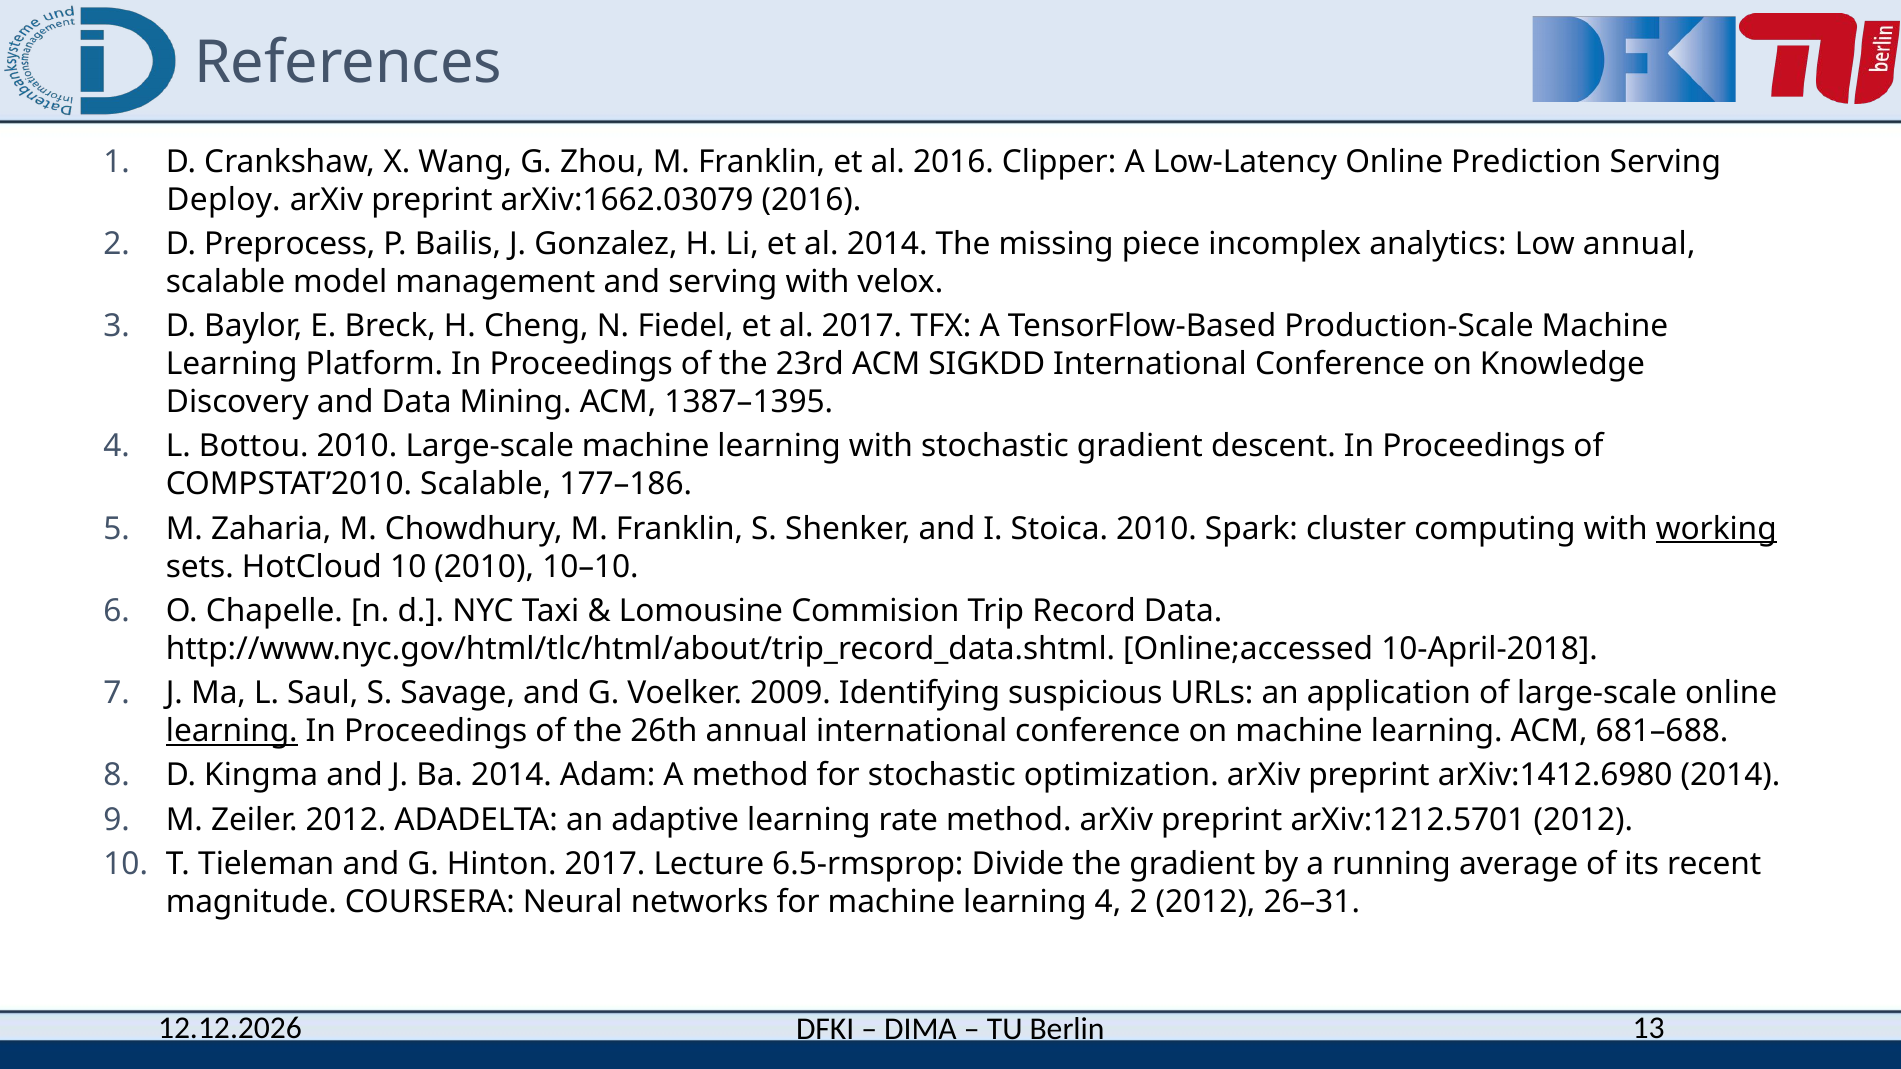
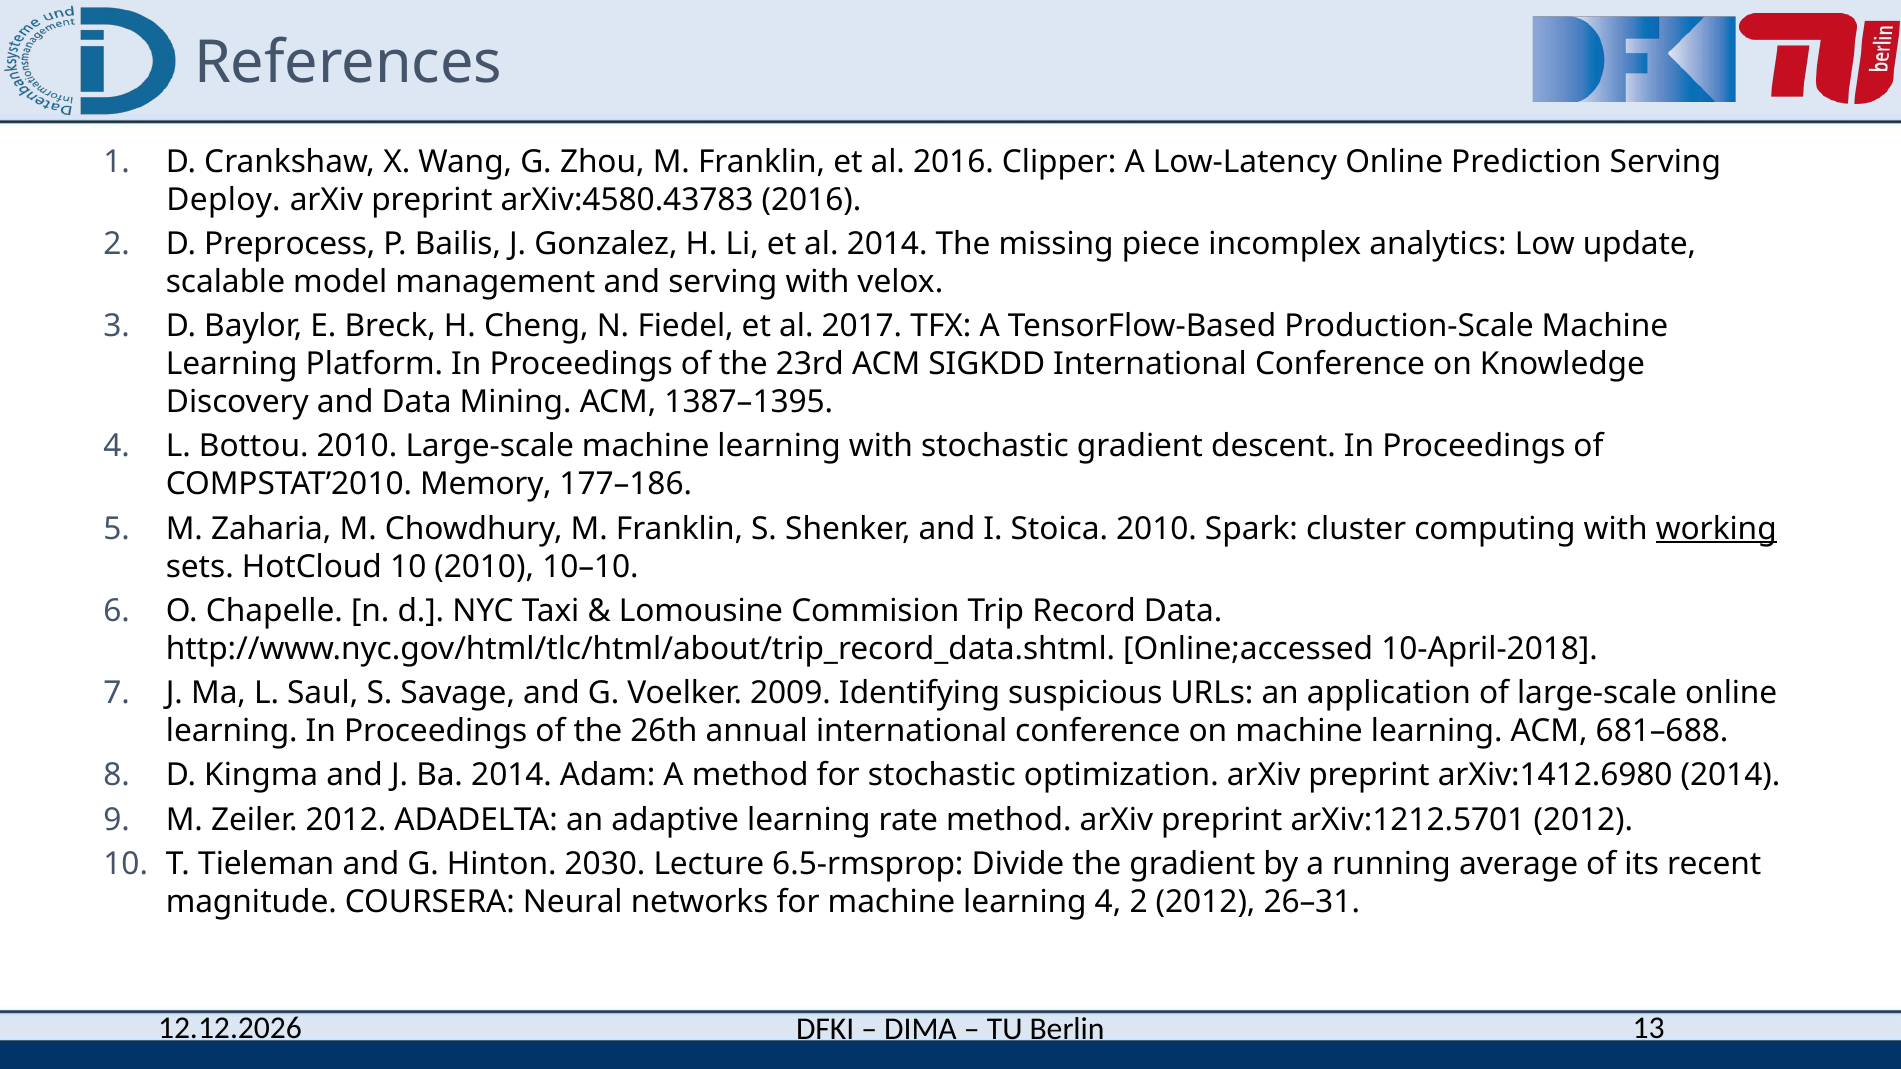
arXiv:1662.03079: arXiv:1662.03079 -> arXiv:4580.43783
Low annual: annual -> update
COMPSTAT’2010 Scalable: Scalable -> Memory
learning at (232, 731) underline: present -> none
Hinton 2017: 2017 -> 2030
